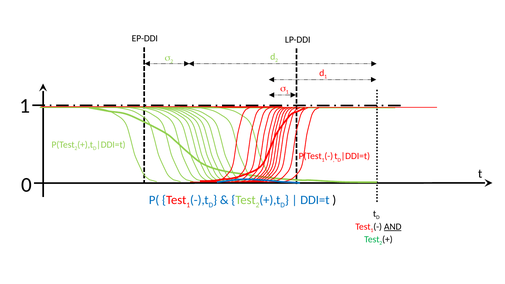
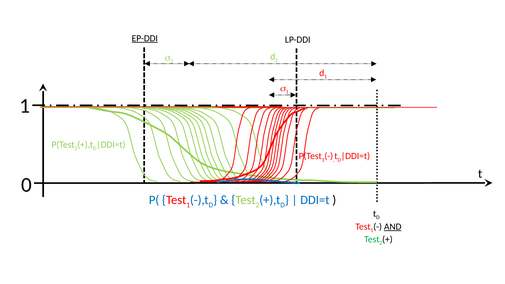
EP-DDI underline: none -> present
